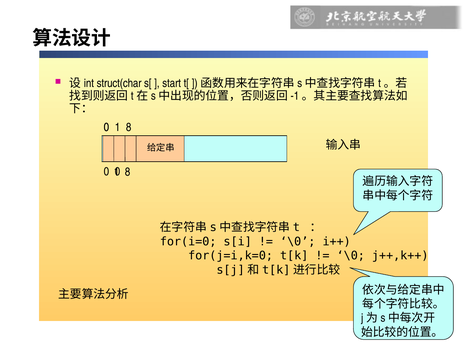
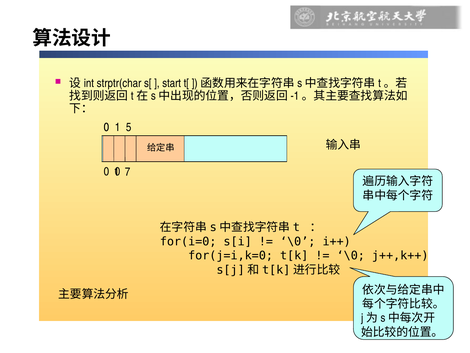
struct(char: struct(char -> strptr(char
1 8: 8 -> 5
8 at (128, 172): 8 -> 7
